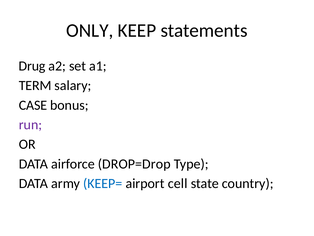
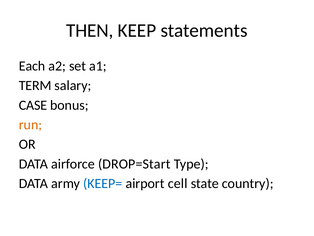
ONLY: ONLY -> THEN
Drug: Drug -> Each
run colour: purple -> orange
DROP=Drop: DROP=Drop -> DROP=Start
